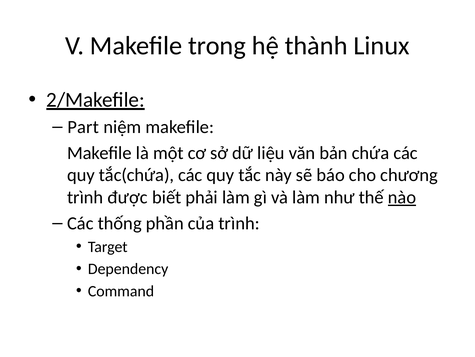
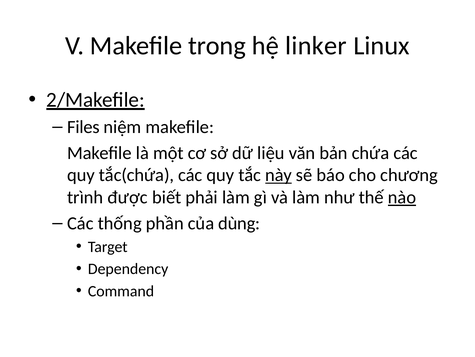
thành: thành -> linker
Part: Part -> Files
này underline: none -> present
của trình: trình -> dùng
